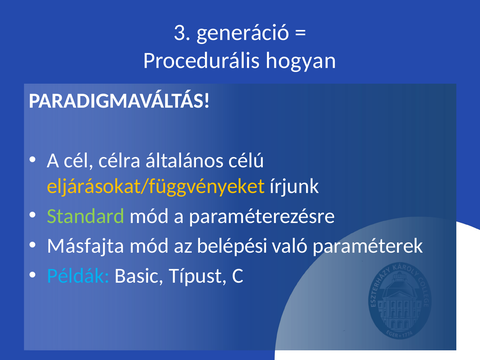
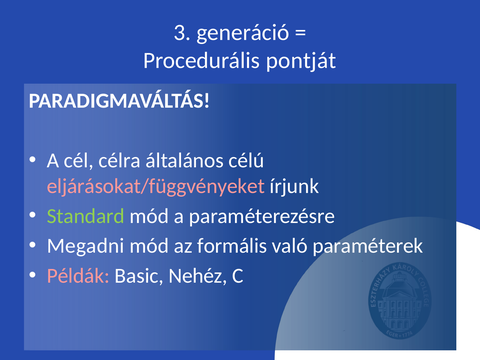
hogyan: hogyan -> pontját
eljárásokat/függvényeket colour: yellow -> pink
Másfajta: Másfajta -> Megadni
belépési: belépési -> formális
Példák colour: light blue -> pink
Típust: Típust -> Nehéz
